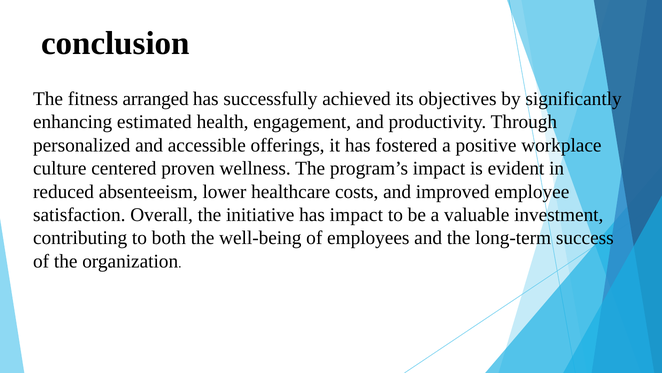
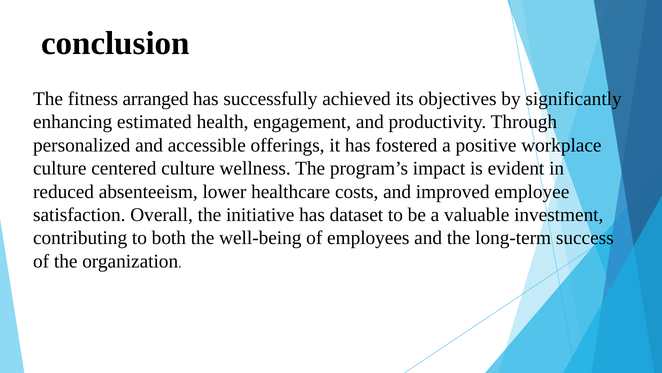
centered proven: proven -> culture
has impact: impact -> dataset
